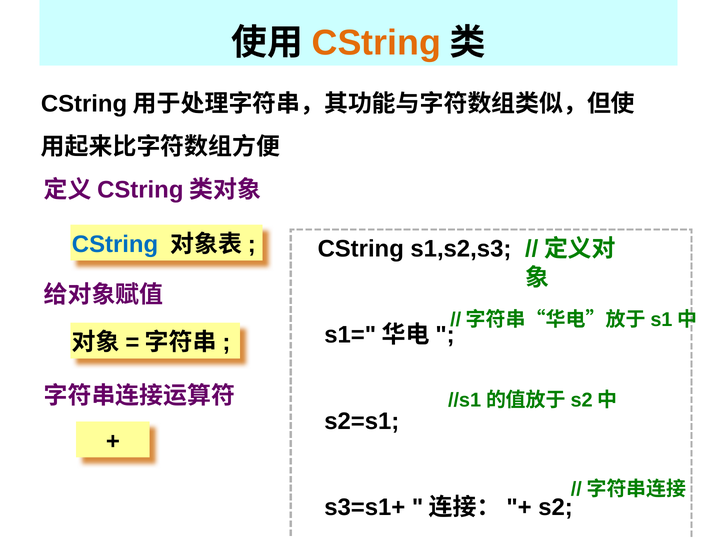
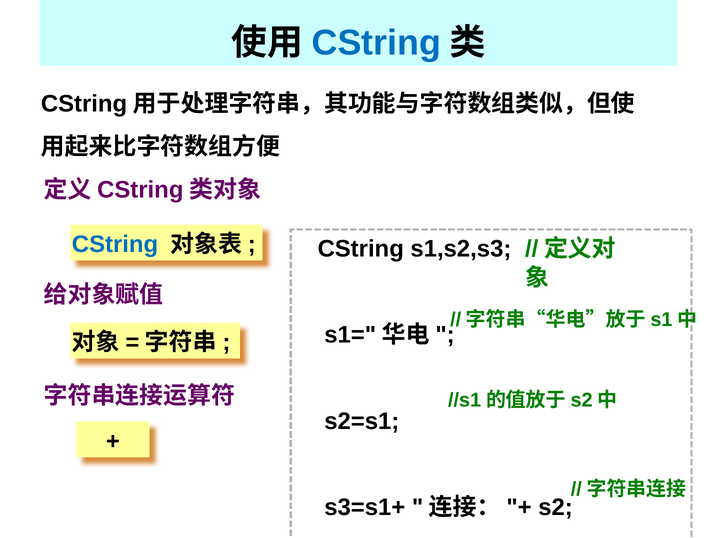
CString at (376, 43) colour: orange -> blue
